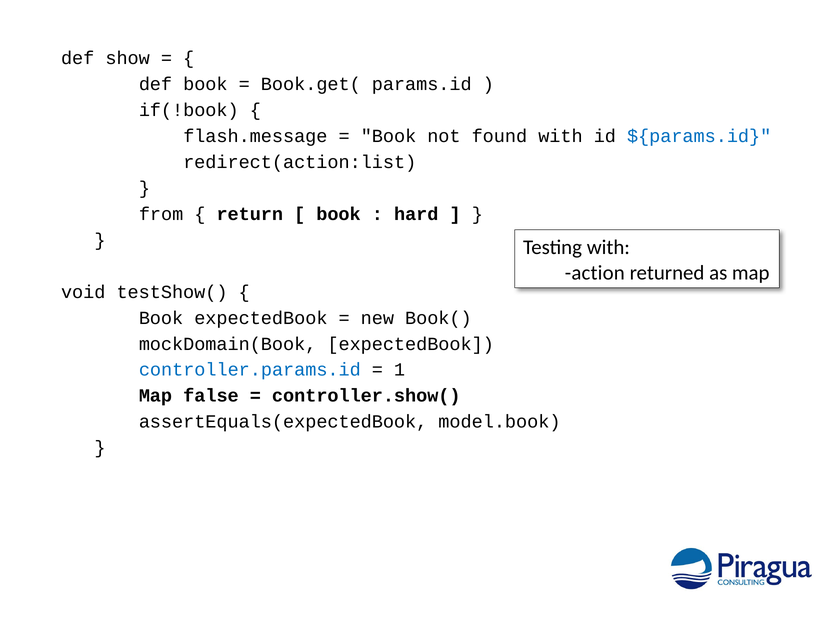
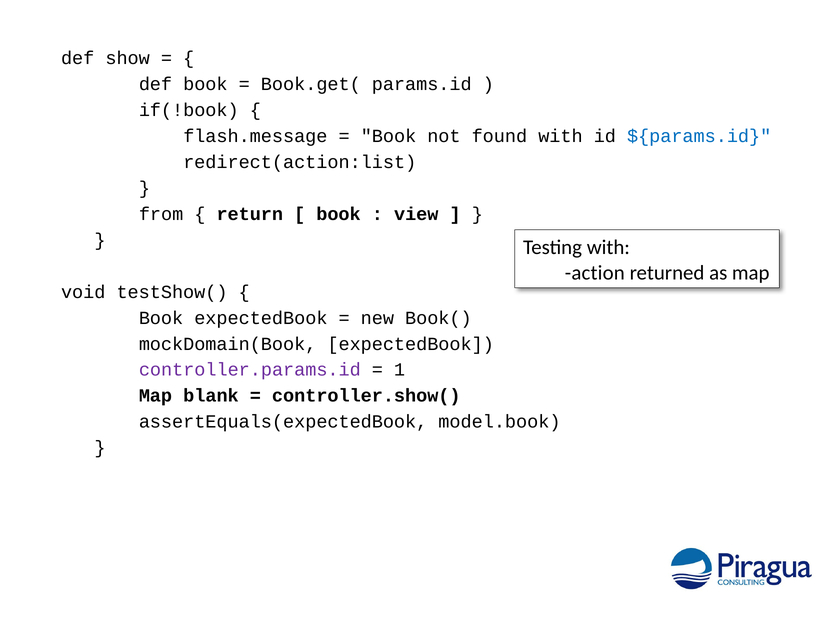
hard: hard -> view
controller.params.id colour: blue -> purple
false: false -> blank
